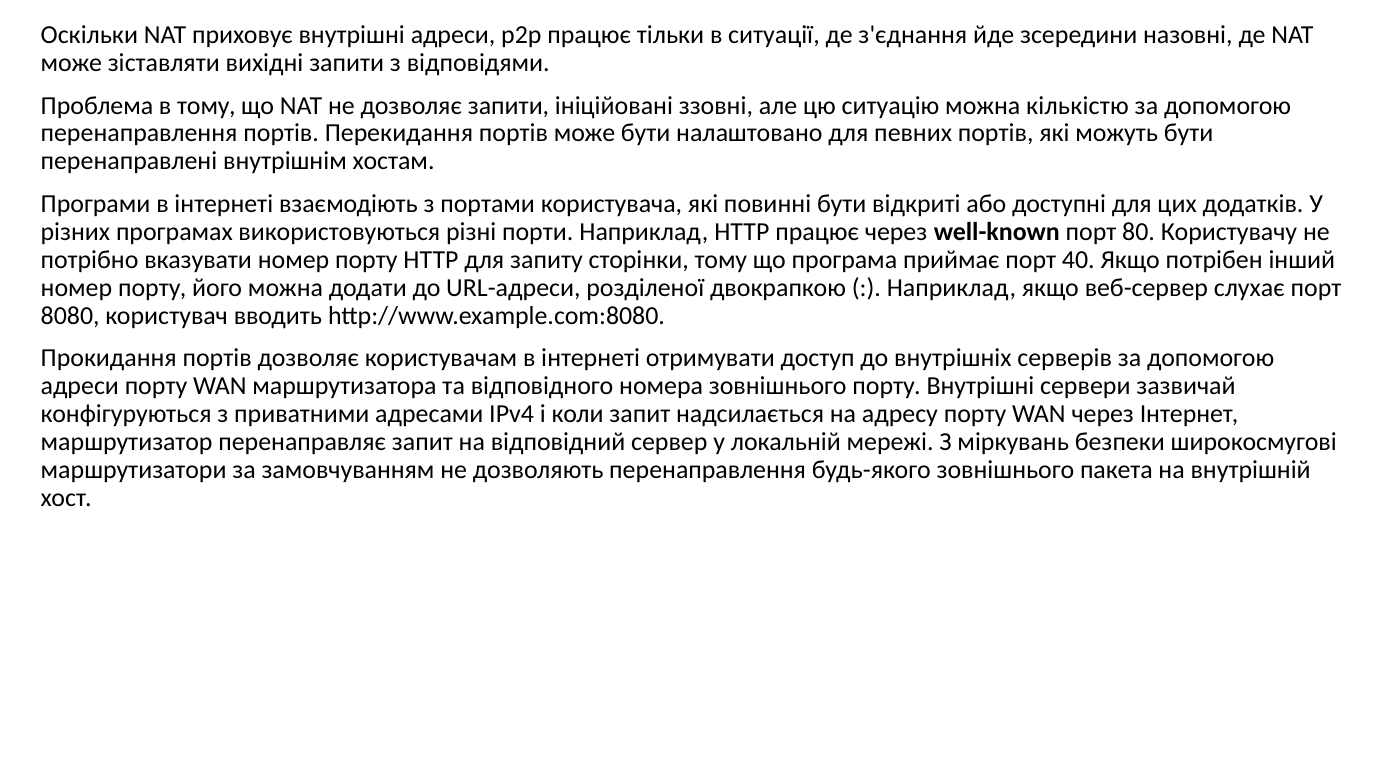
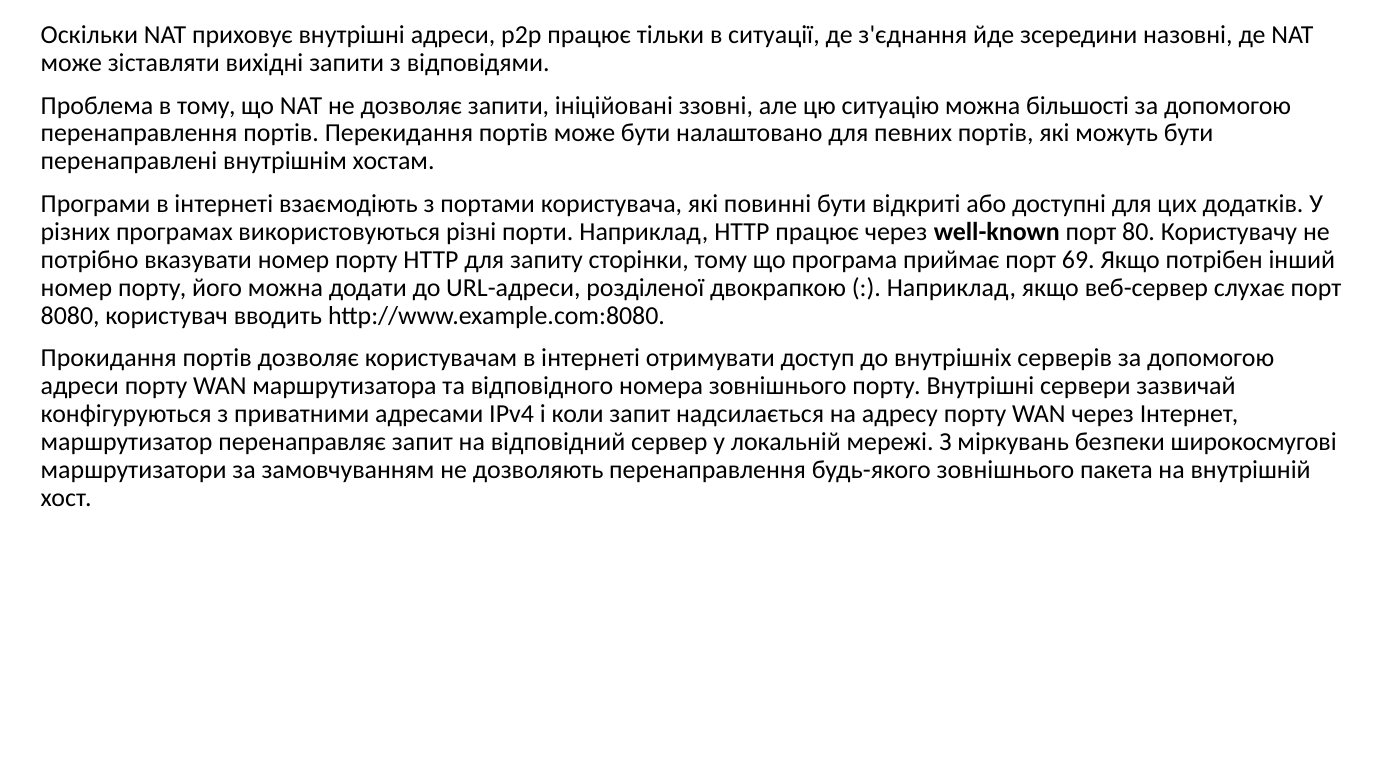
кількістю: кількістю -> більшості
40: 40 -> 69
